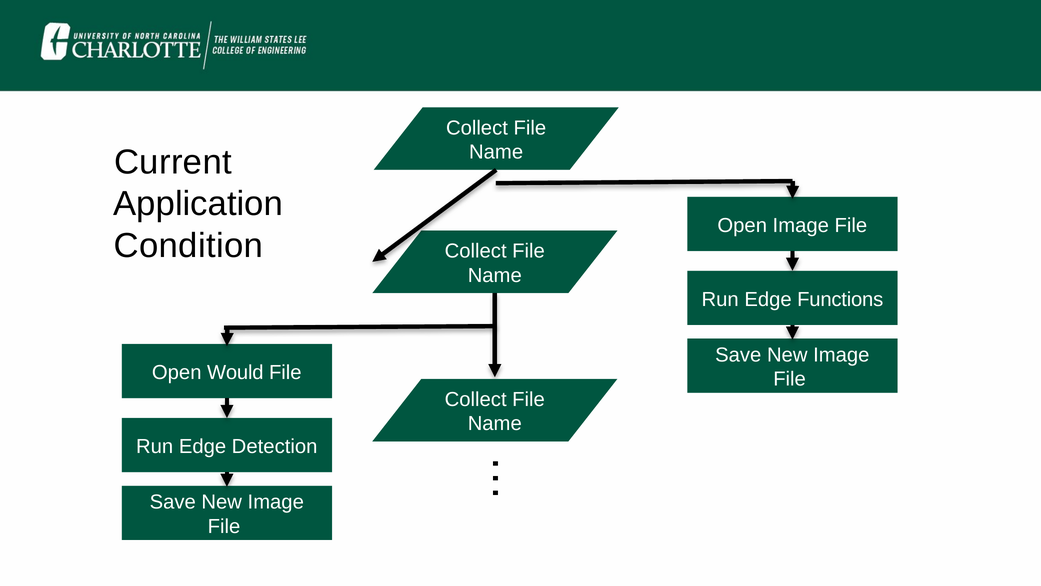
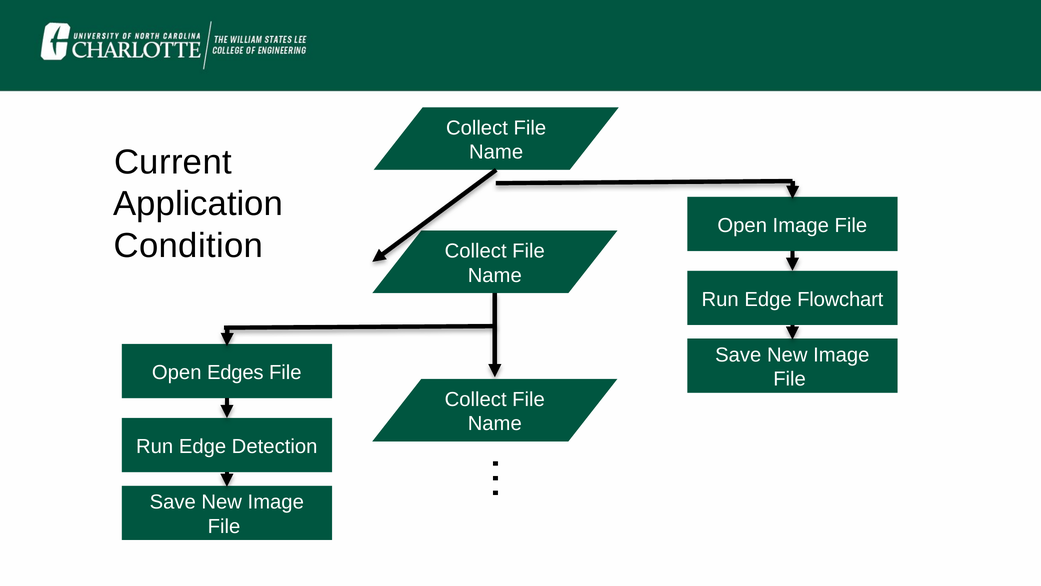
Functions: Functions -> Flowchart
Would: Would -> Edges
